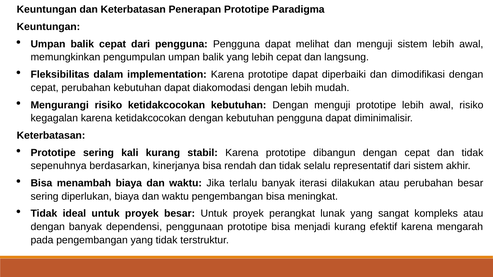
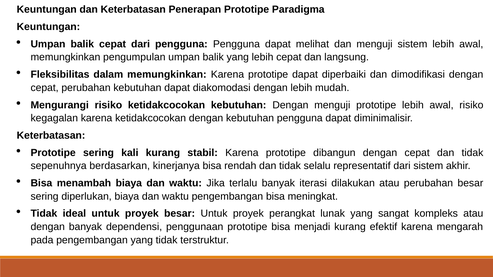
dalam implementation: implementation -> memungkinkan
